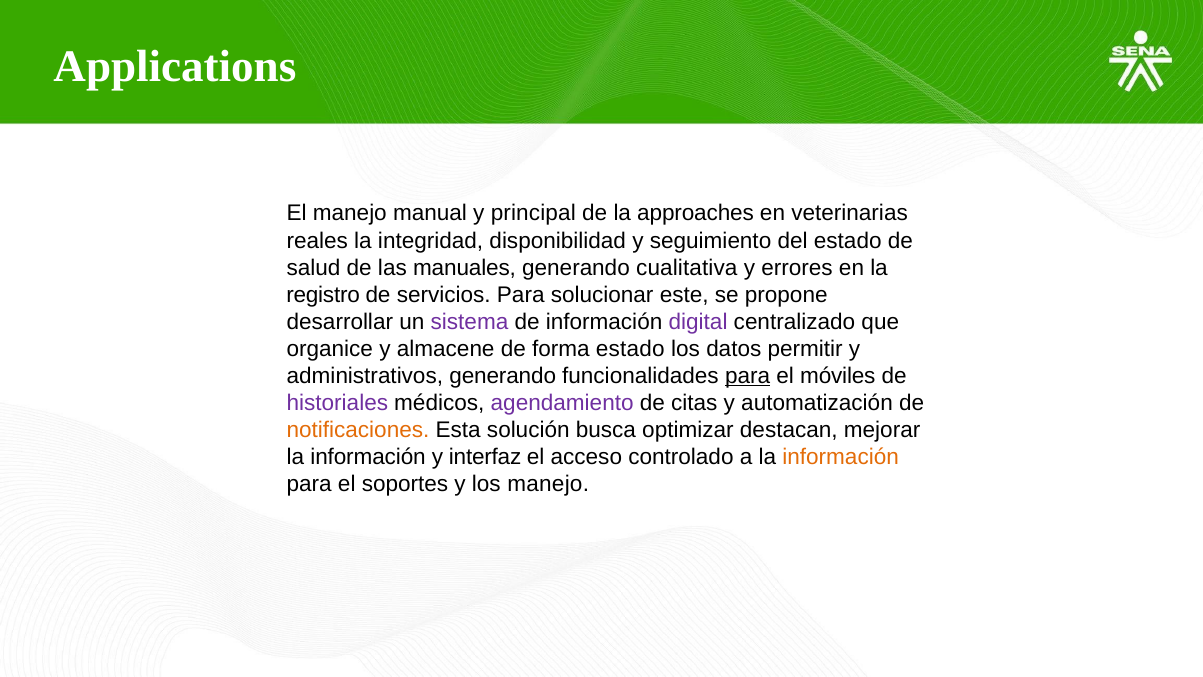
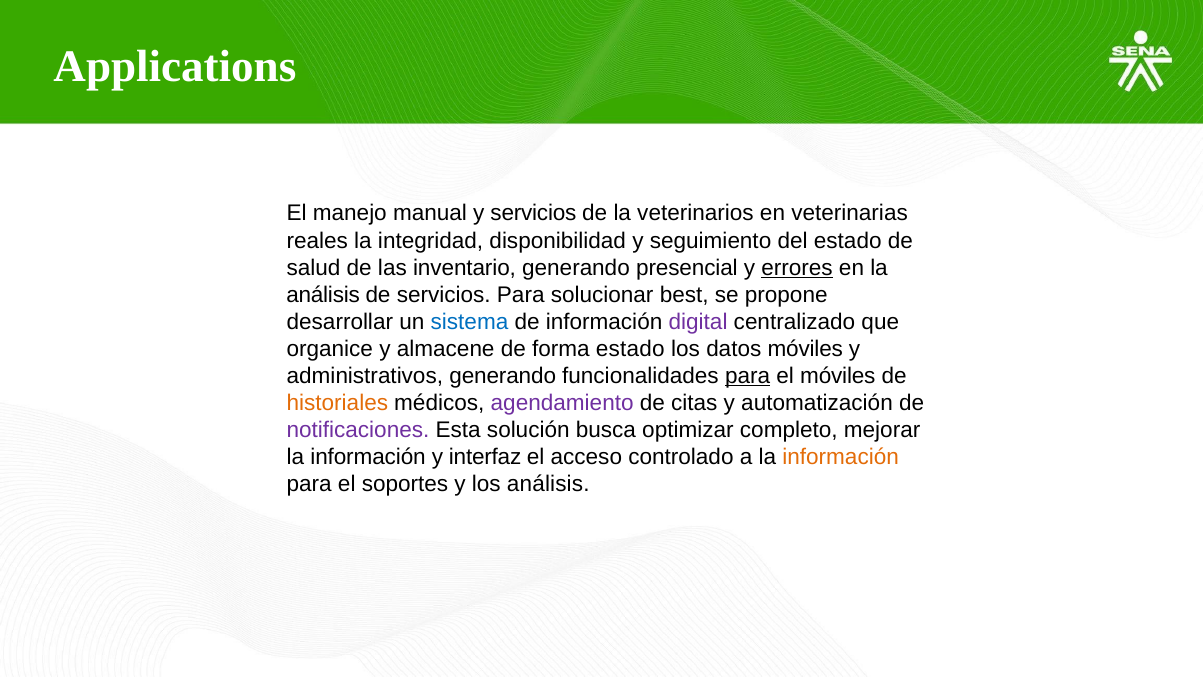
y principal: principal -> servicios
approaches: approaches -> veterinarios
manuales: manuales -> inventario
cualitativa: cualitativa -> presencial
errores underline: none -> present
registro at (323, 295): registro -> análisis
este: este -> best
sistema colour: purple -> blue
datos permitir: permitir -> móviles
historiales colour: purple -> orange
notificaciones colour: orange -> purple
destacan: destacan -> completo
los manejo: manejo -> análisis
